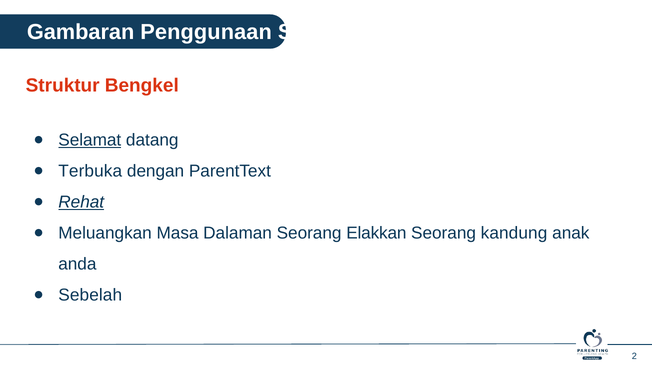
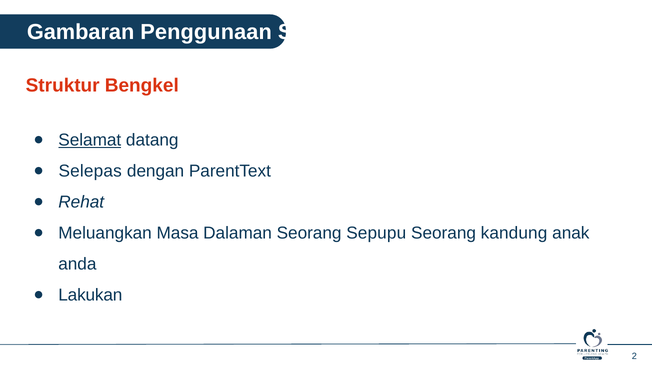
Terbuka: Terbuka -> Selepas
Rehat underline: present -> none
Elakkan: Elakkan -> Sepupu
Sebelah: Sebelah -> Lakukan
